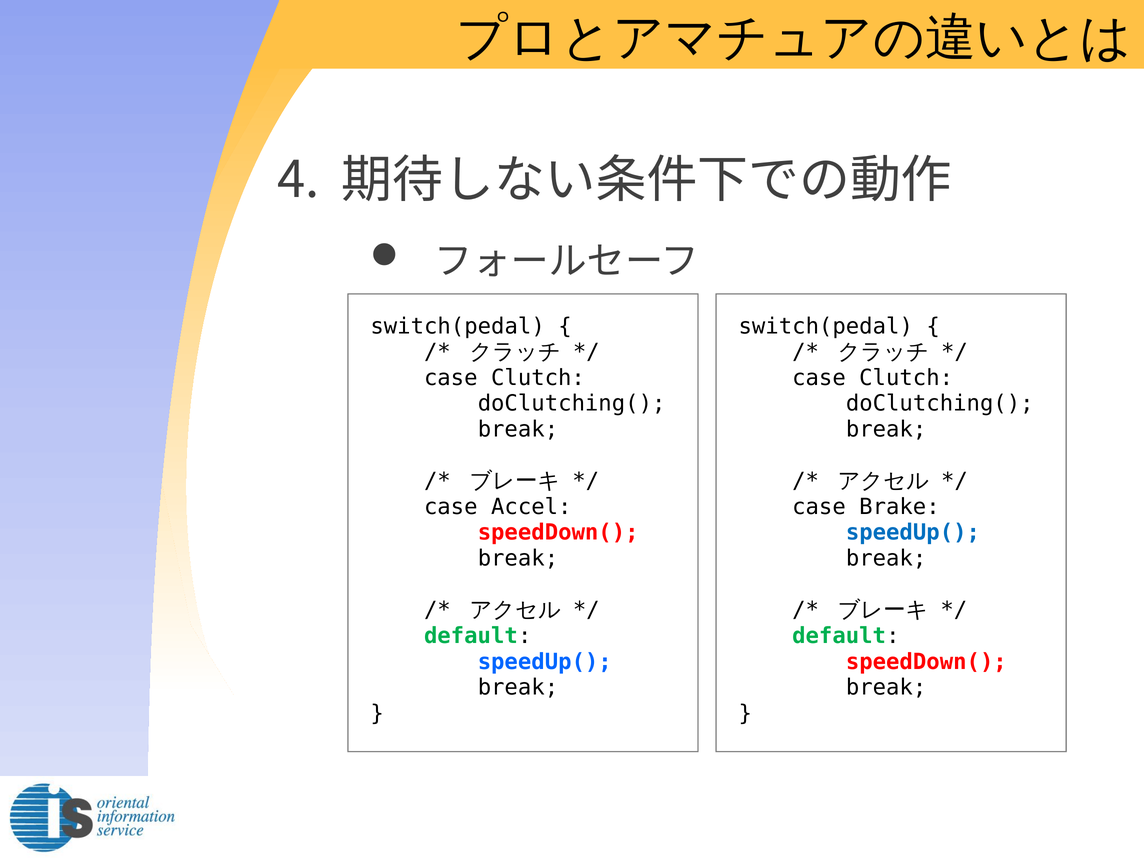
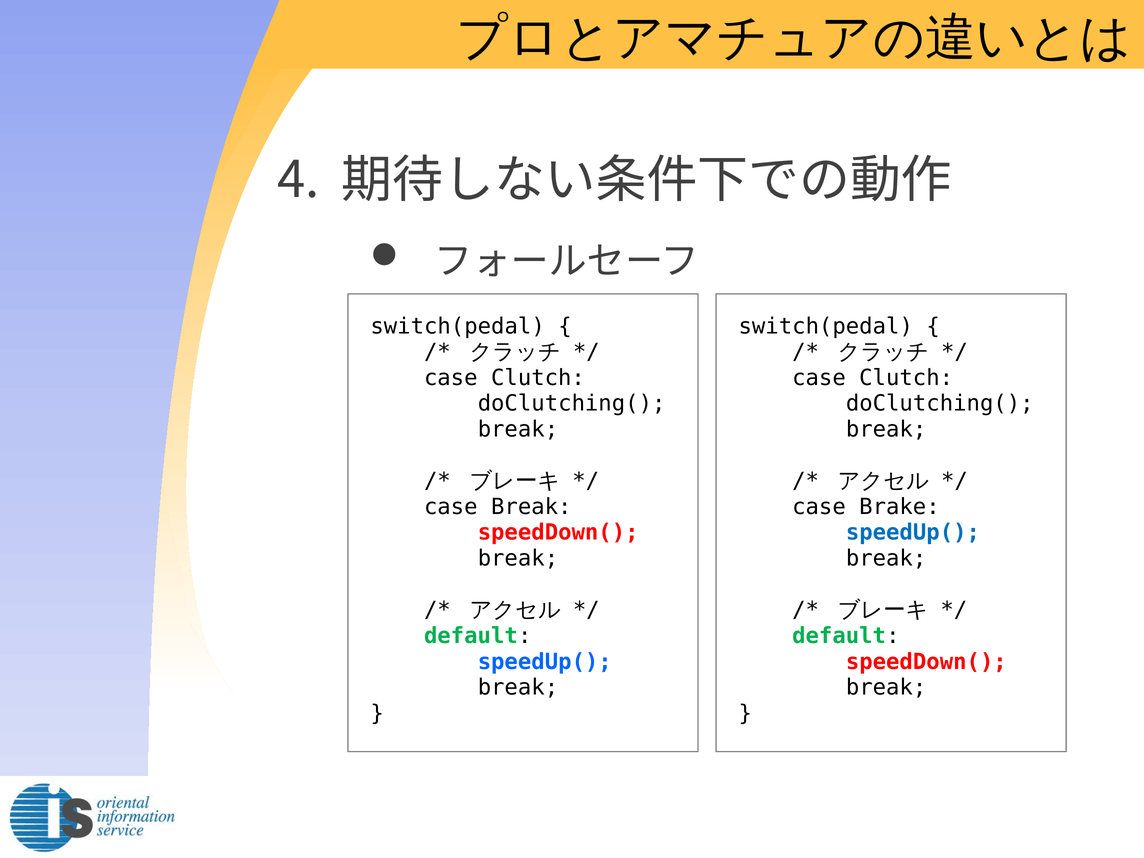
case Accel: Accel -> Break
